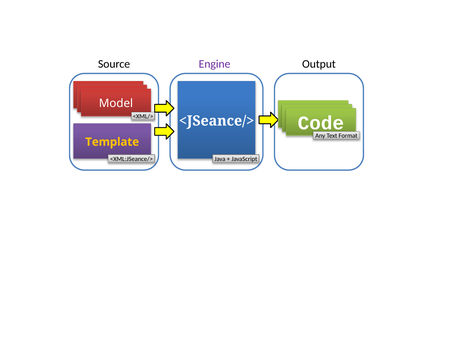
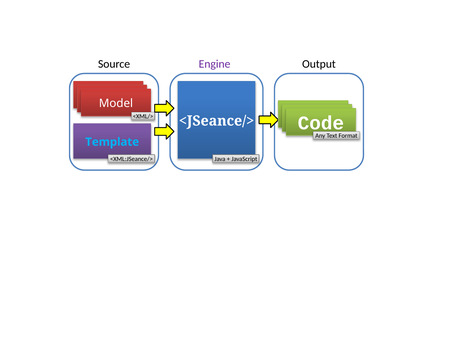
Template colour: yellow -> light blue
